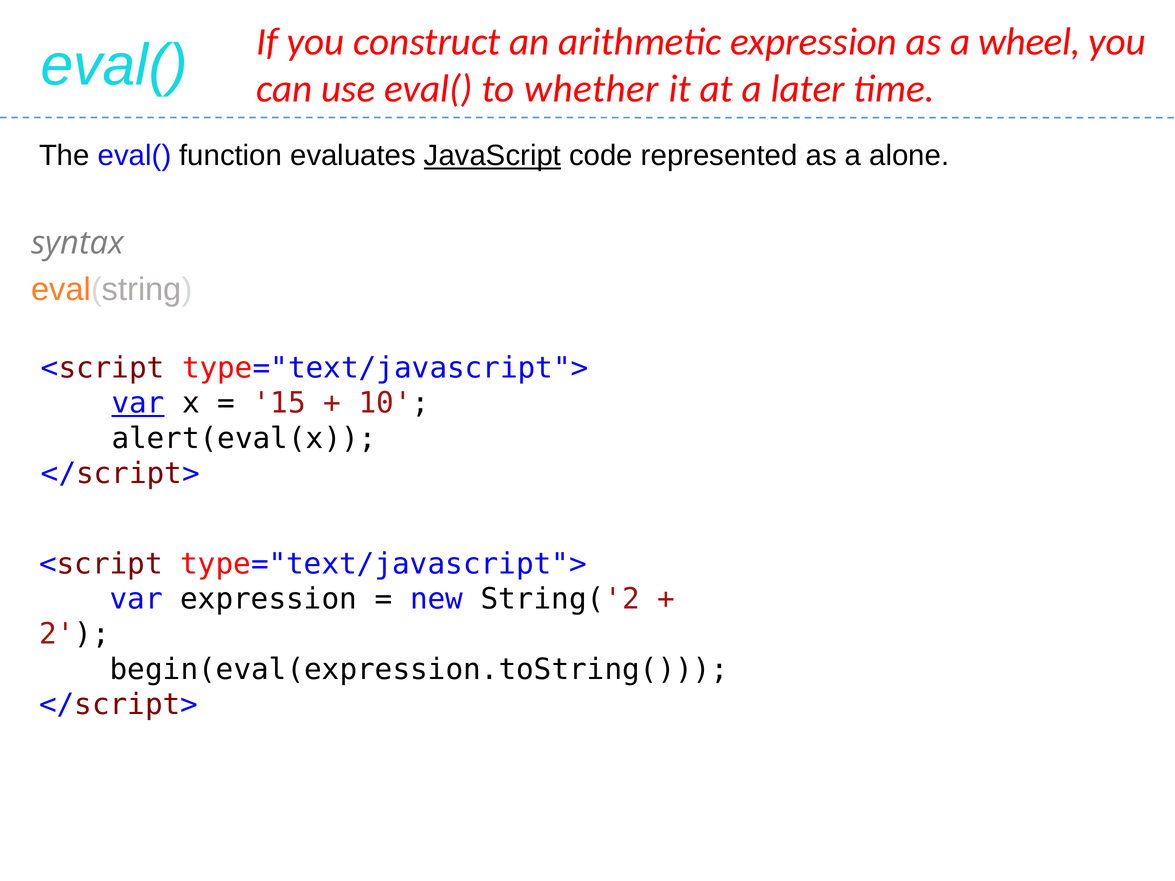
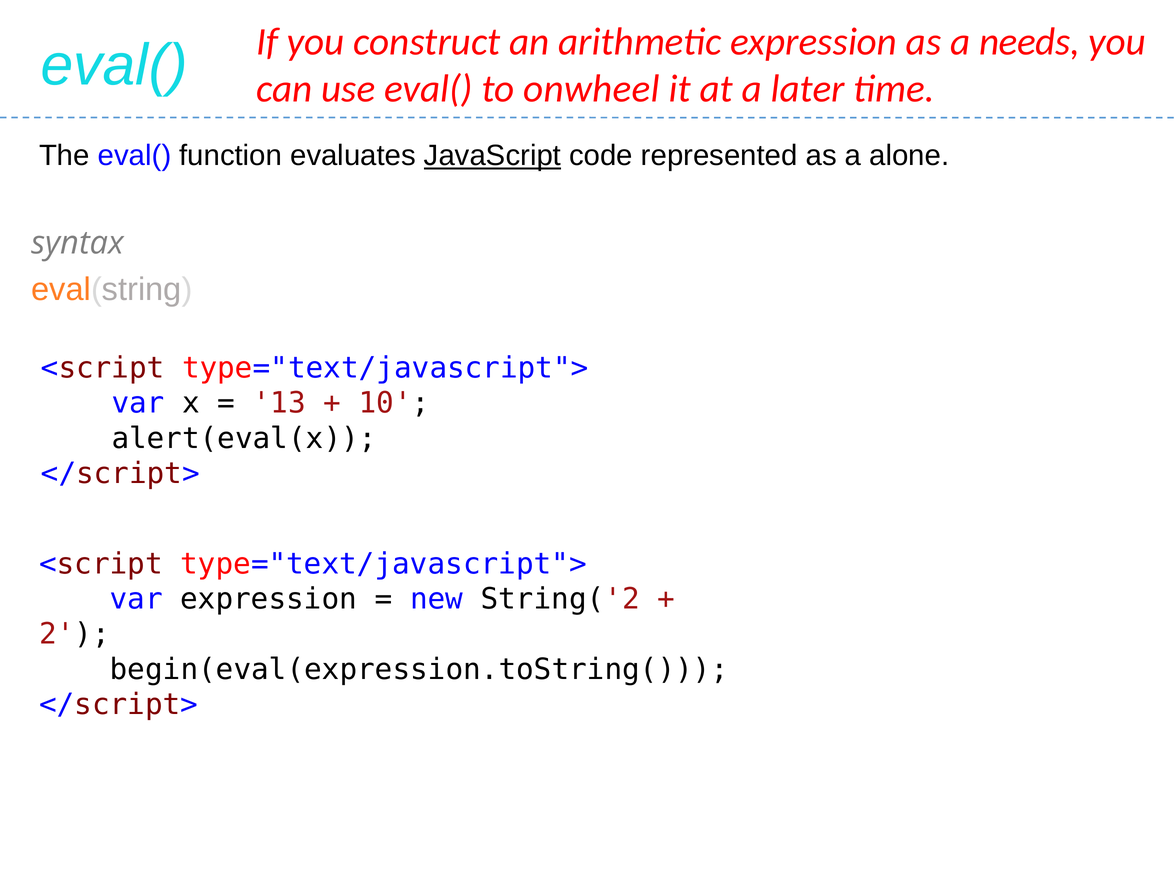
wheel: wheel -> needs
whether: whether -> onwheel
var at (138, 403) underline: present -> none
15: 15 -> 13
